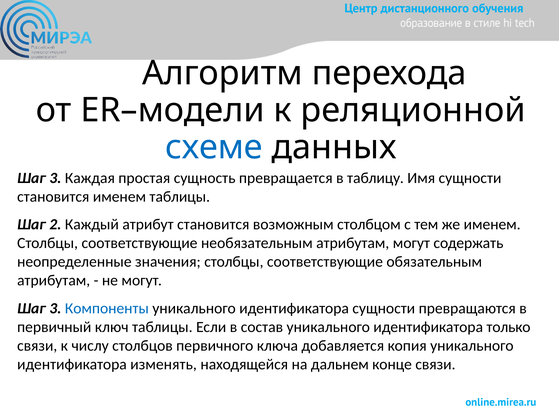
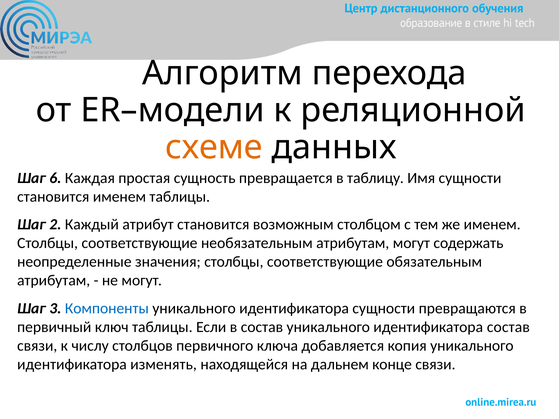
схеме colour: blue -> orange
3 at (55, 178): 3 -> 6
идентификатора только: только -> состав
